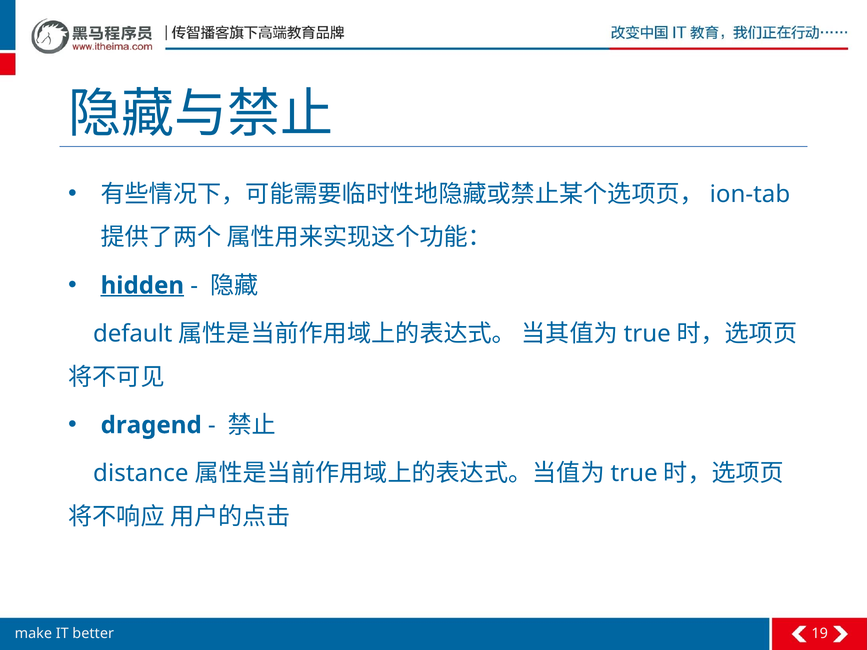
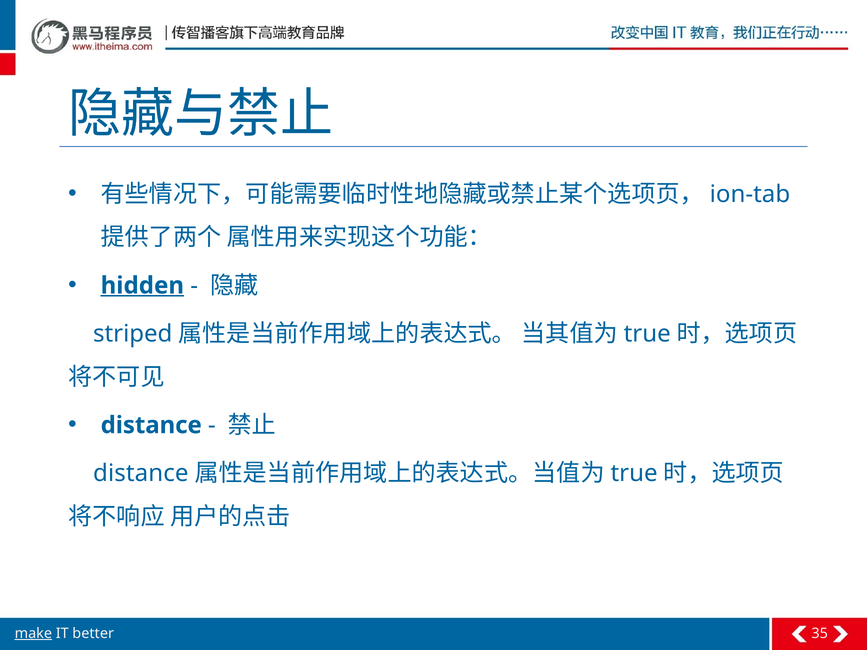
default: default -> striped
dragend at (151, 425): dragend -> distance
make underline: none -> present
19: 19 -> 35
